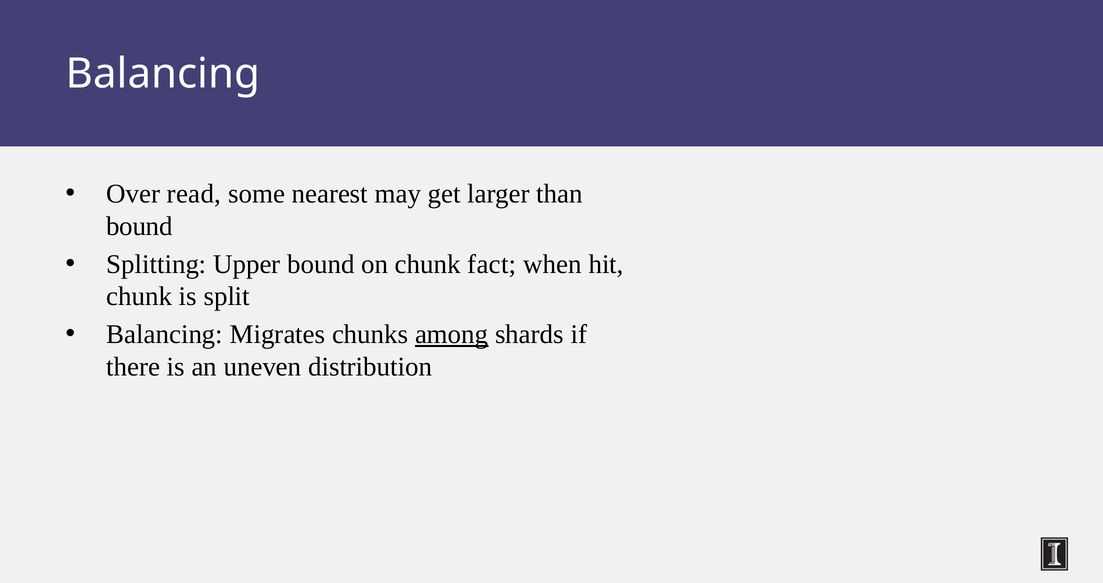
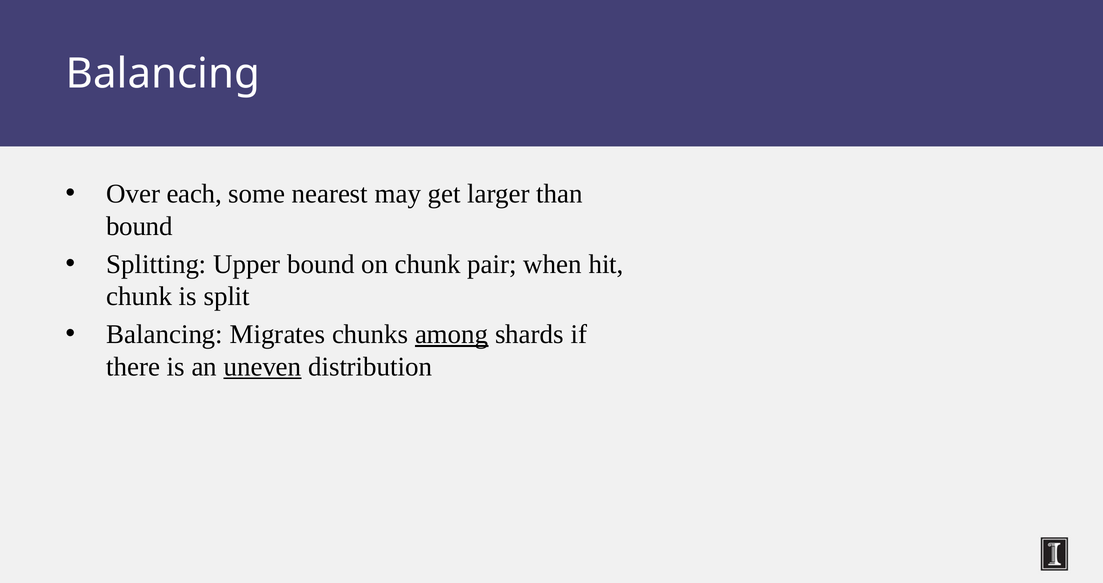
read: read -> each
fact: fact -> pair
uneven underline: none -> present
